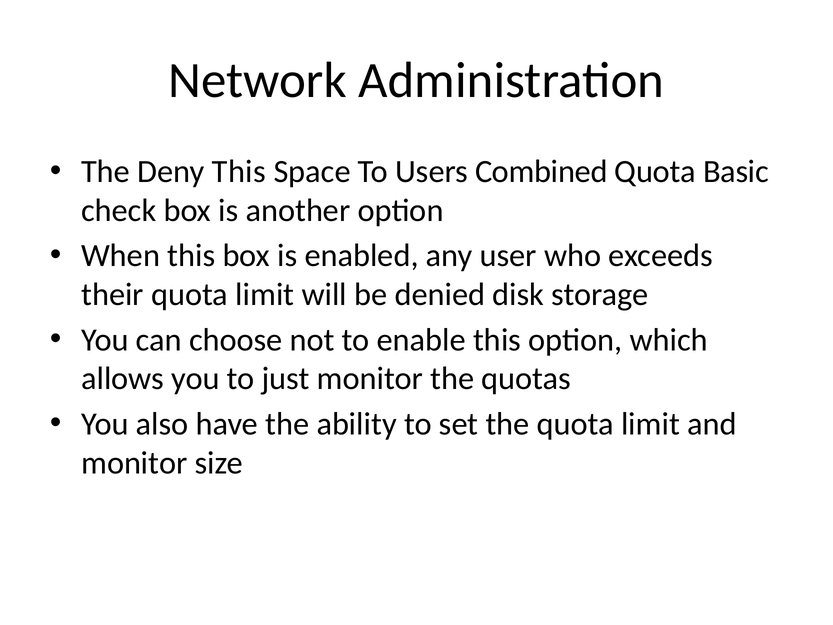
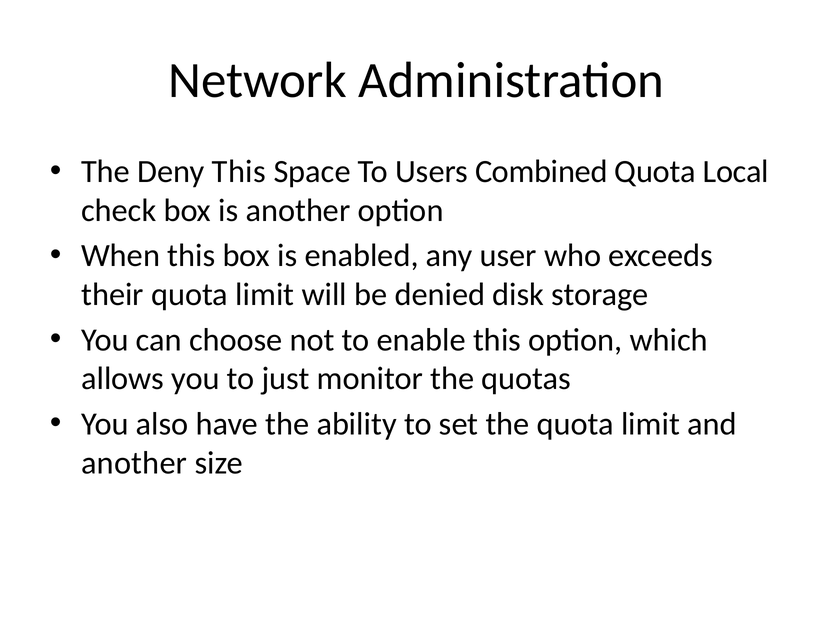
Basic: Basic -> Local
monitor at (134, 463): monitor -> another
